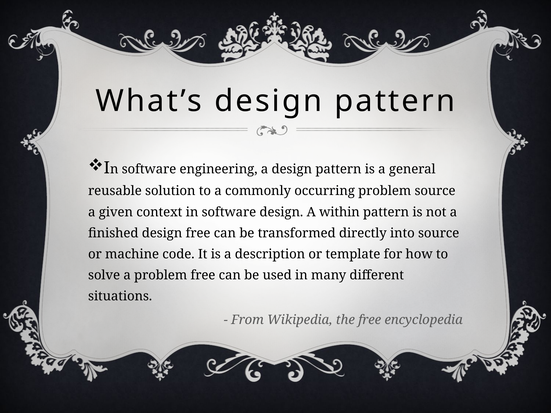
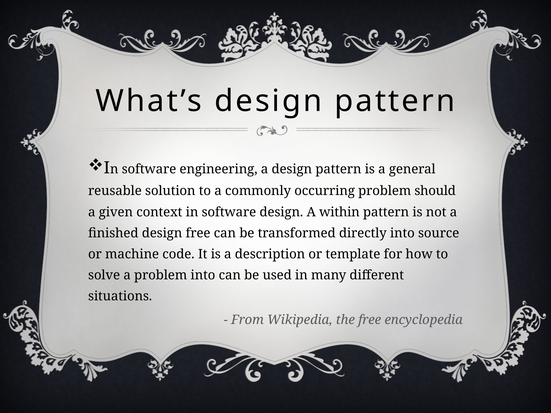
problem source: source -> should
problem free: free -> into
